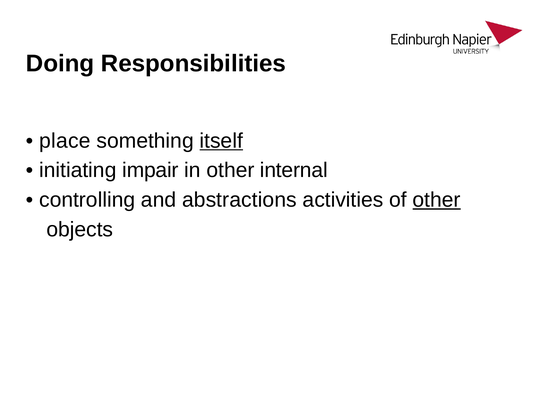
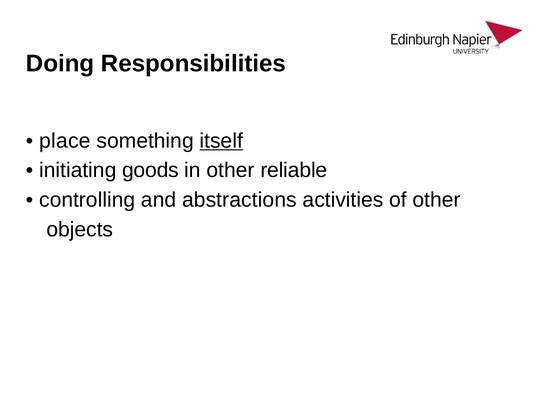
impair: impair -> goods
internal: internal -> reliable
other at (437, 200) underline: present -> none
